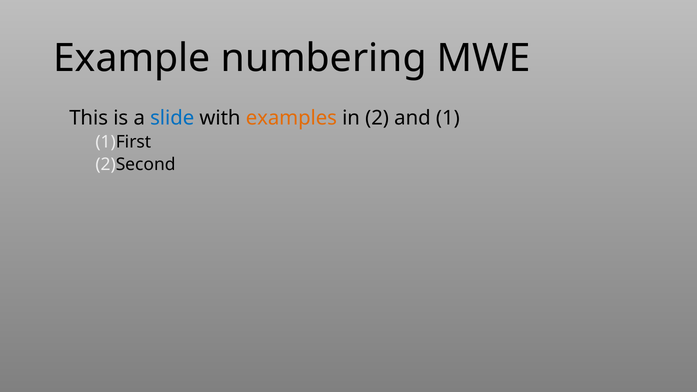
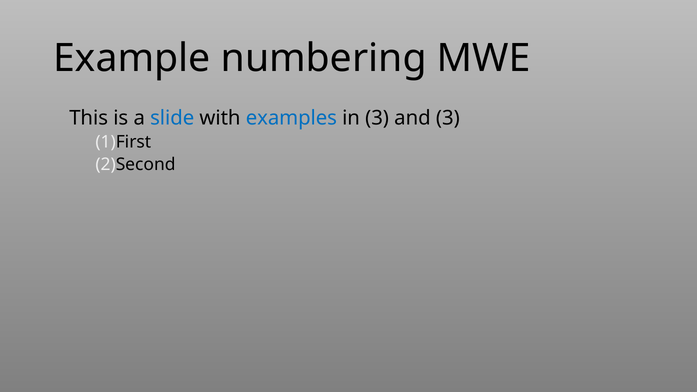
examples colour: orange -> blue
in 2: 2 -> 3
and 1: 1 -> 3
